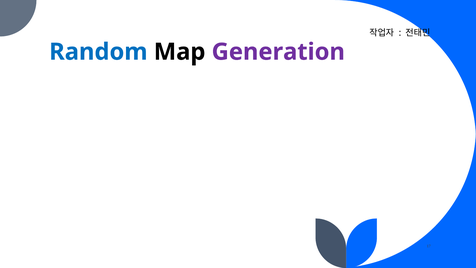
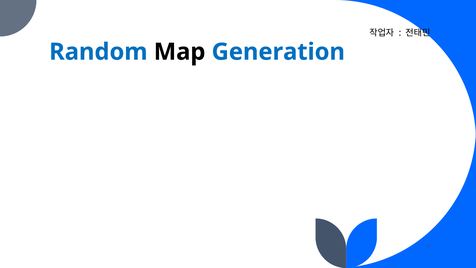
Generation colour: purple -> blue
